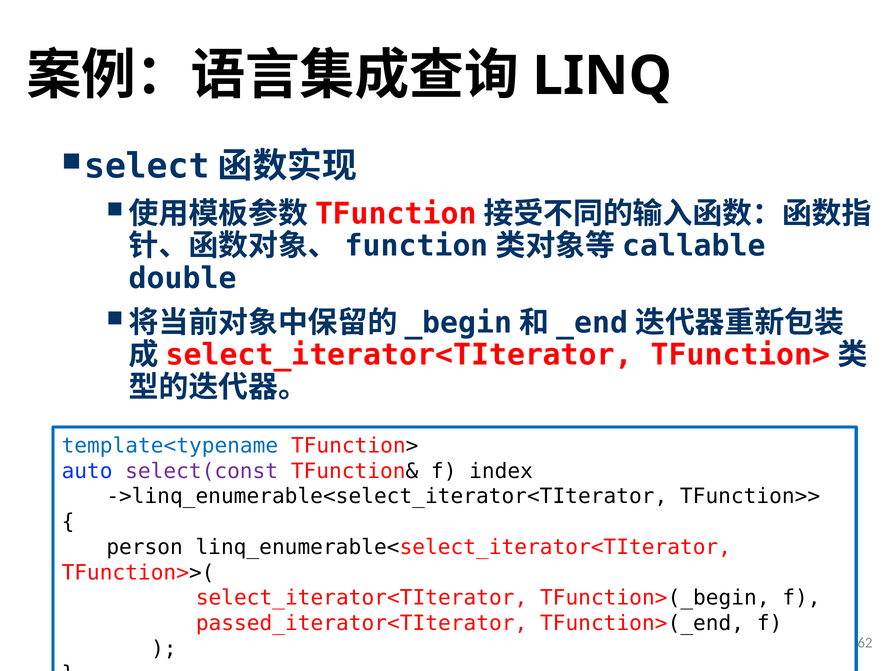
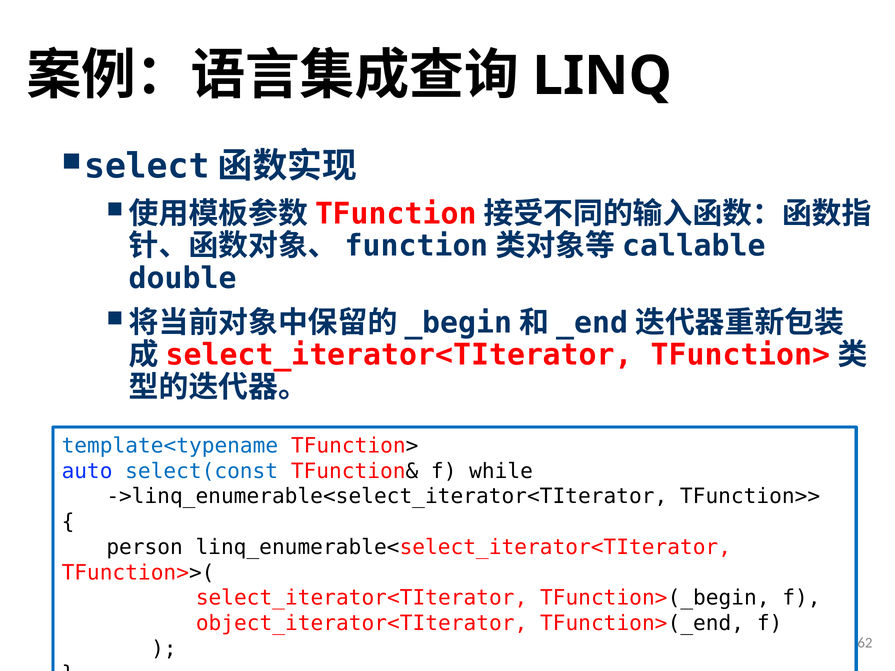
select(const colour: purple -> blue
index: index -> while
passed_iterator<TIterator: passed_iterator<TIterator -> object_iterator<TIterator
